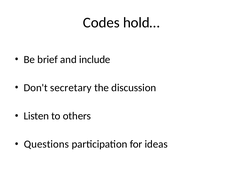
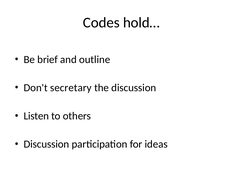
include: include -> outline
Questions at (46, 144): Questions -> Discussion
